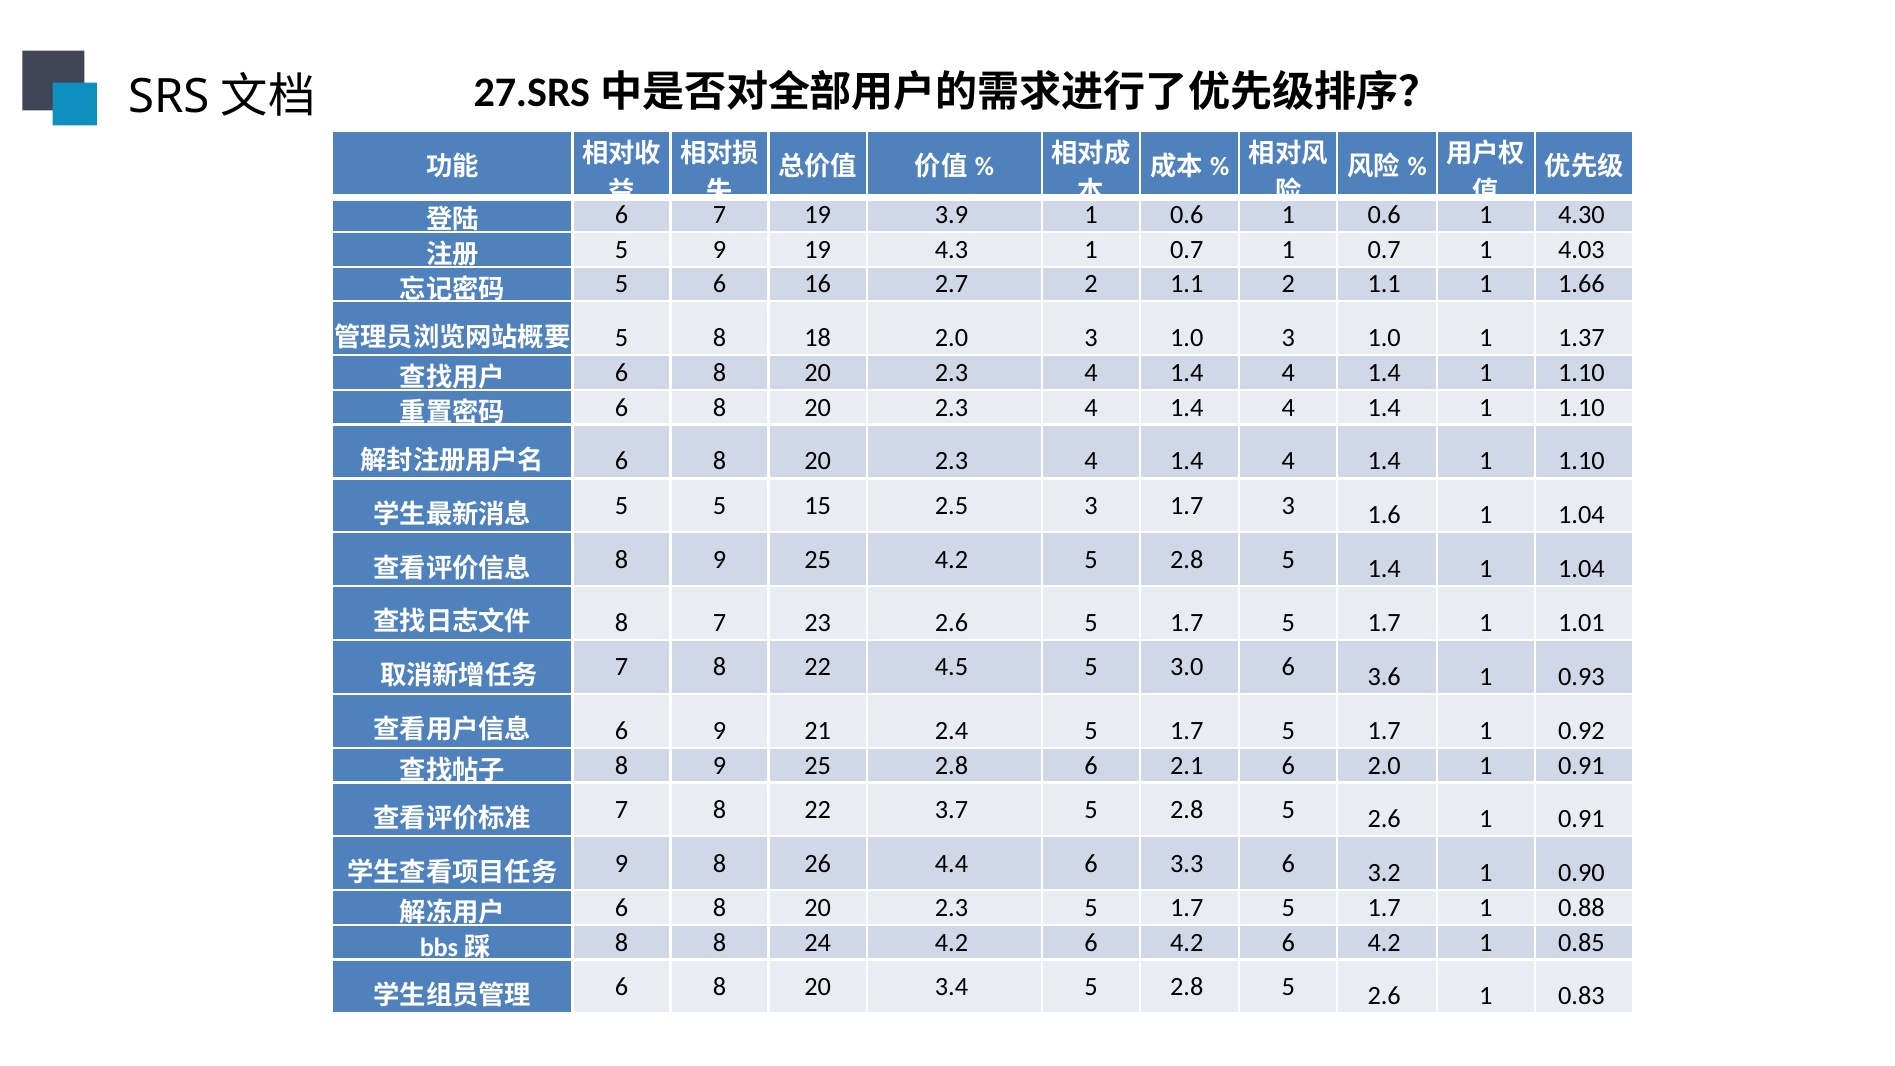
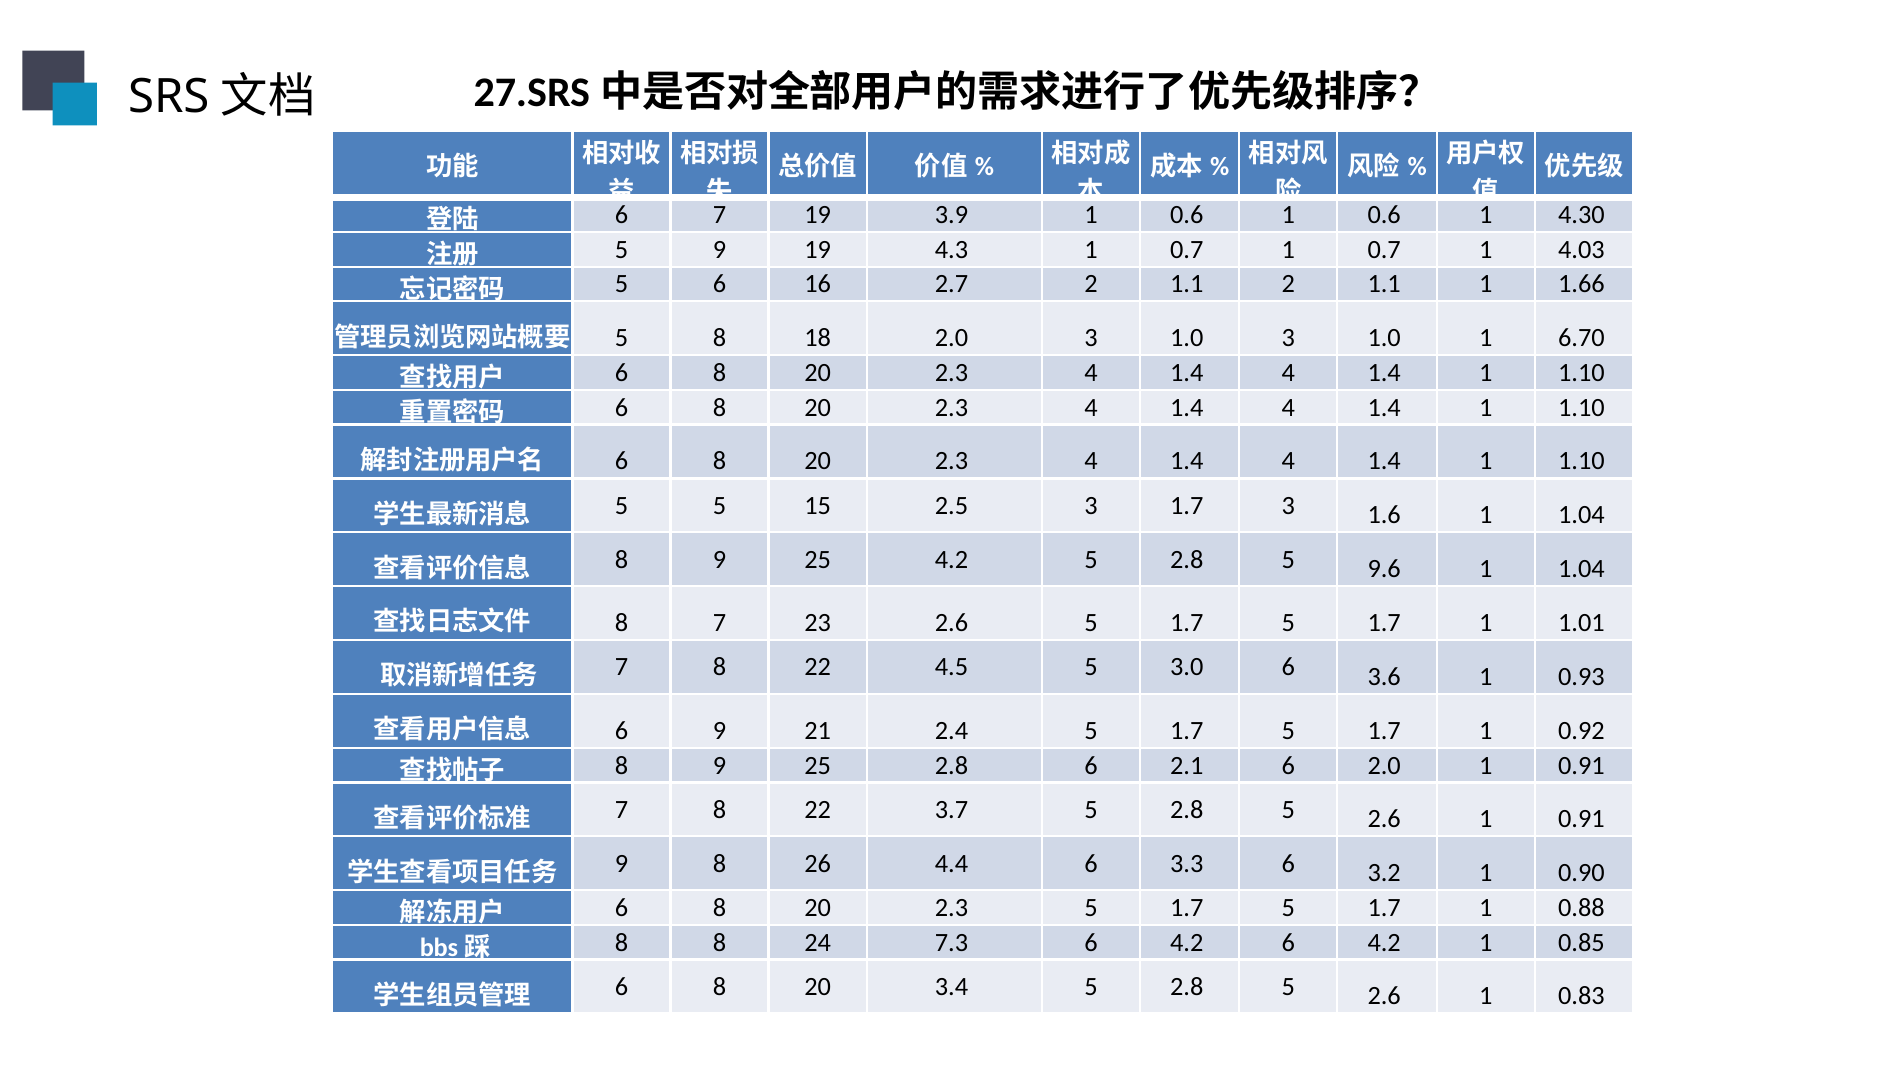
1.37: 1.37 -> 6.70
5 1.4: 1.4 -> 9.6
24 4.2: 4.2 -> 7.3
